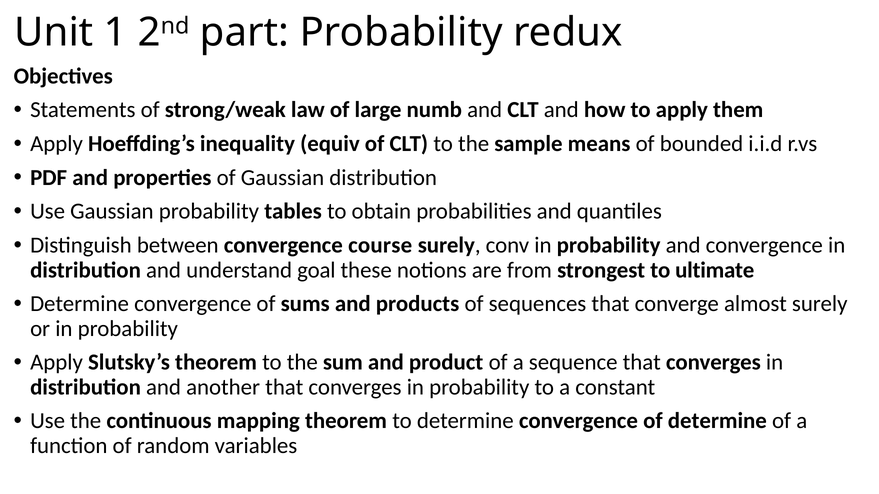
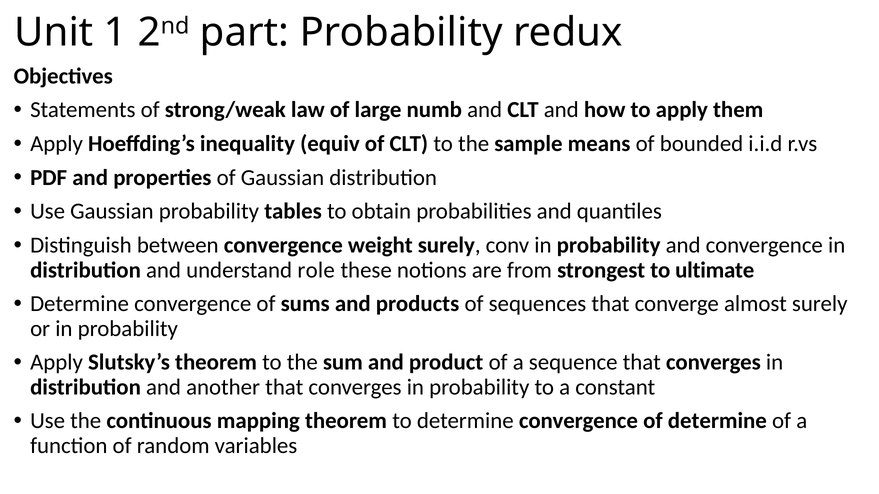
course: course -> weight
goal: goal -> role
